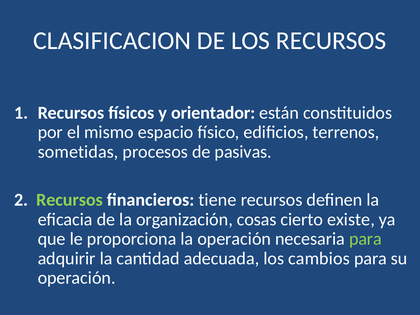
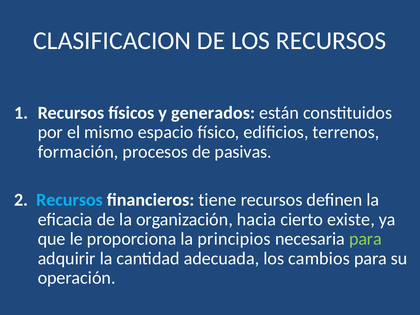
orientador: orientador -> generados
sometidas: sometidas -> formación
Recursos at (69, 200) colour: light green -> light blue
cosas: cosas -> hacia
la operación: operación -> principios
